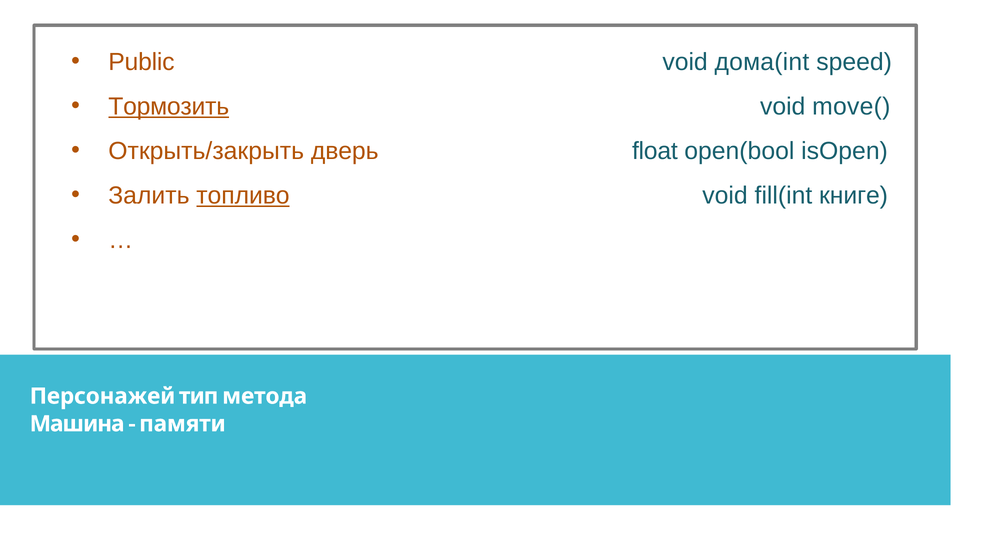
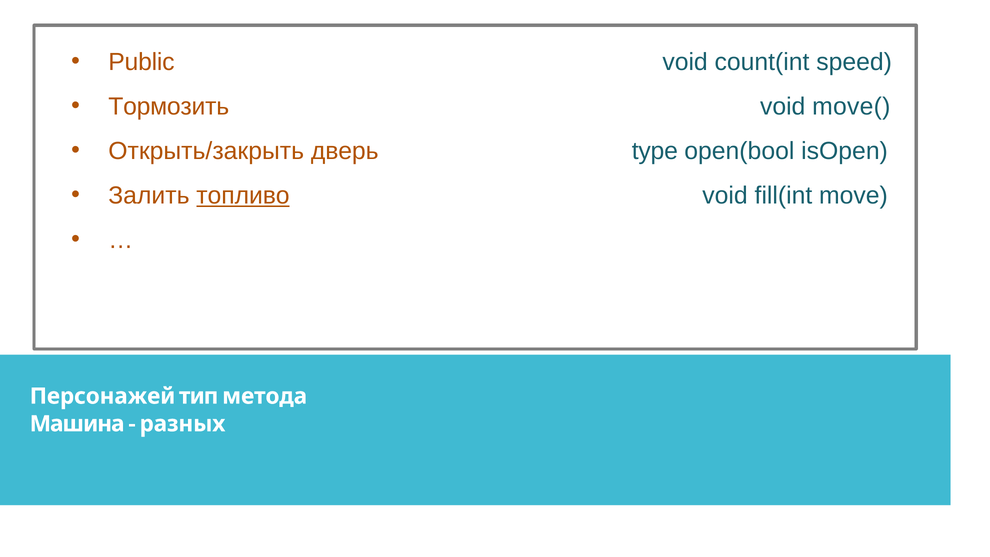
дома(int: дома(int -> count(int
Тормозить underline: present -> none
float: float -> type
книге: книге -> move
памяти: памяти -> разных
